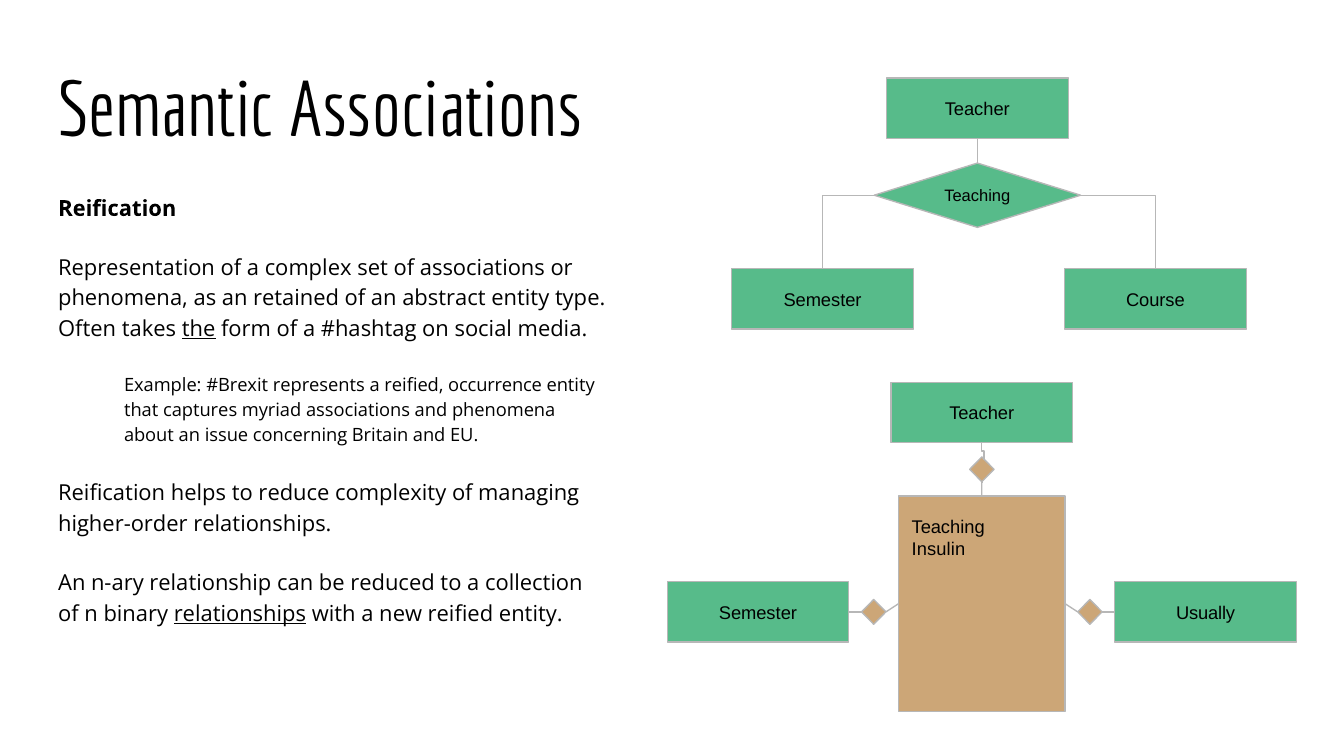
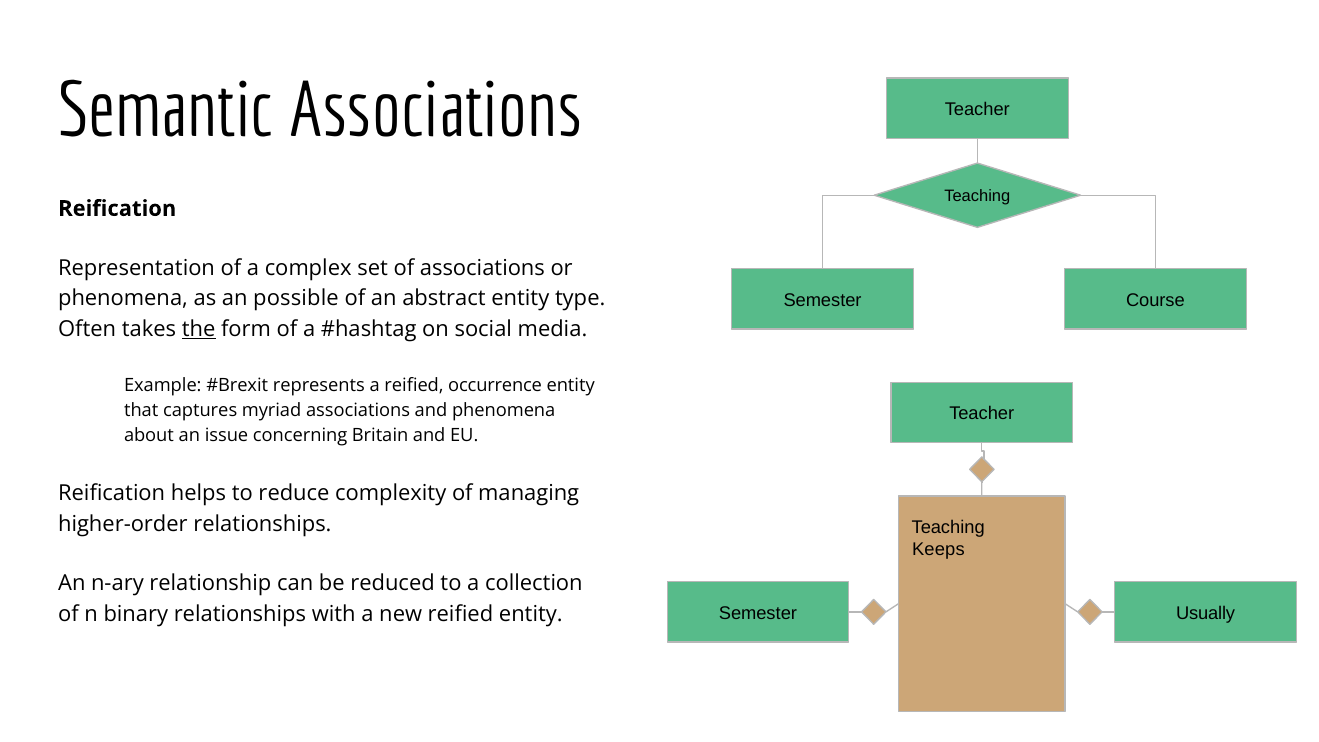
retained: retained -> possible
Insulin: Insulin -> Keeps
relationships at (240, 614) underline: present -> none
